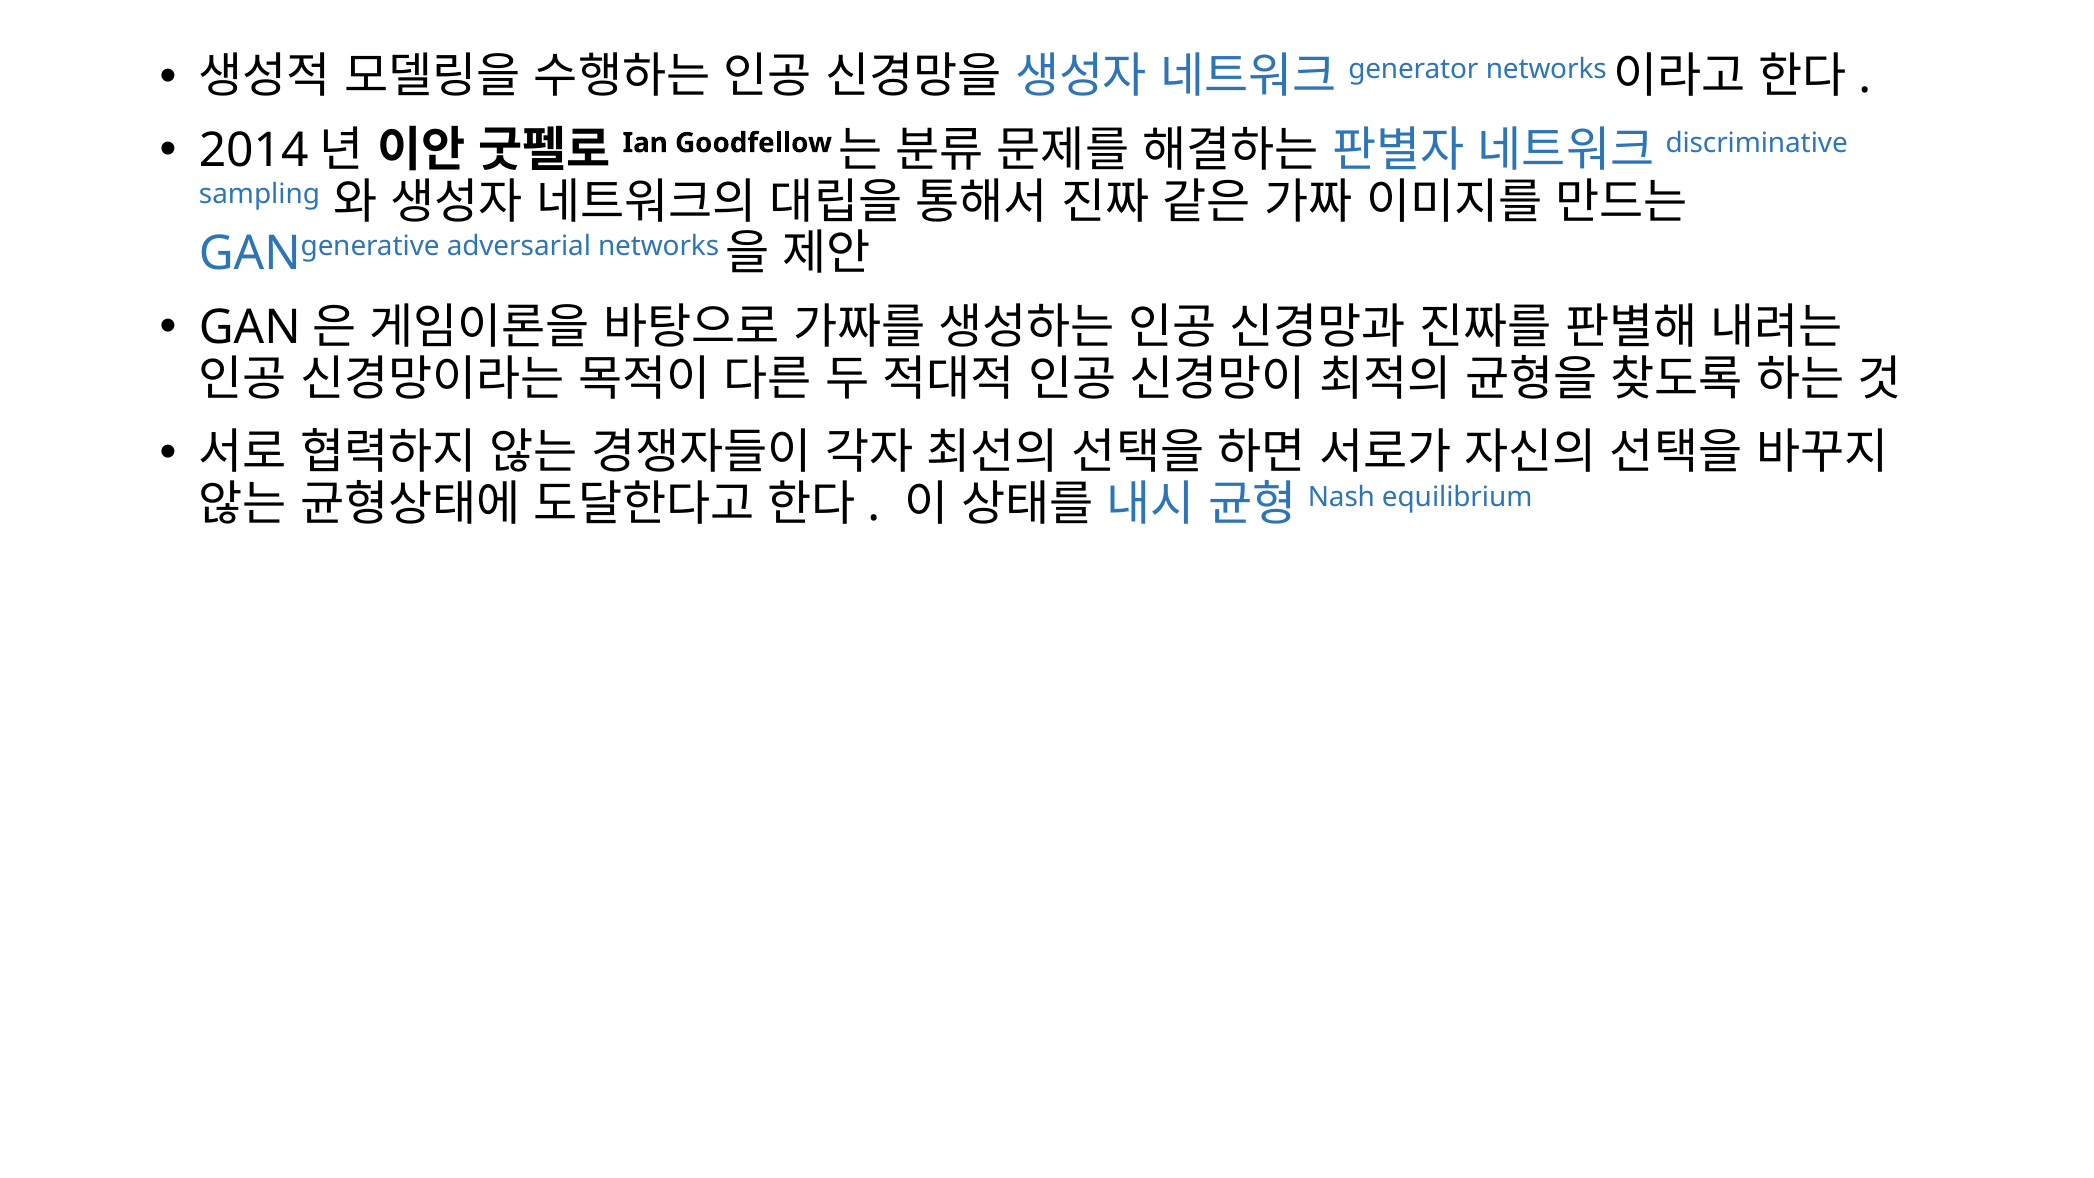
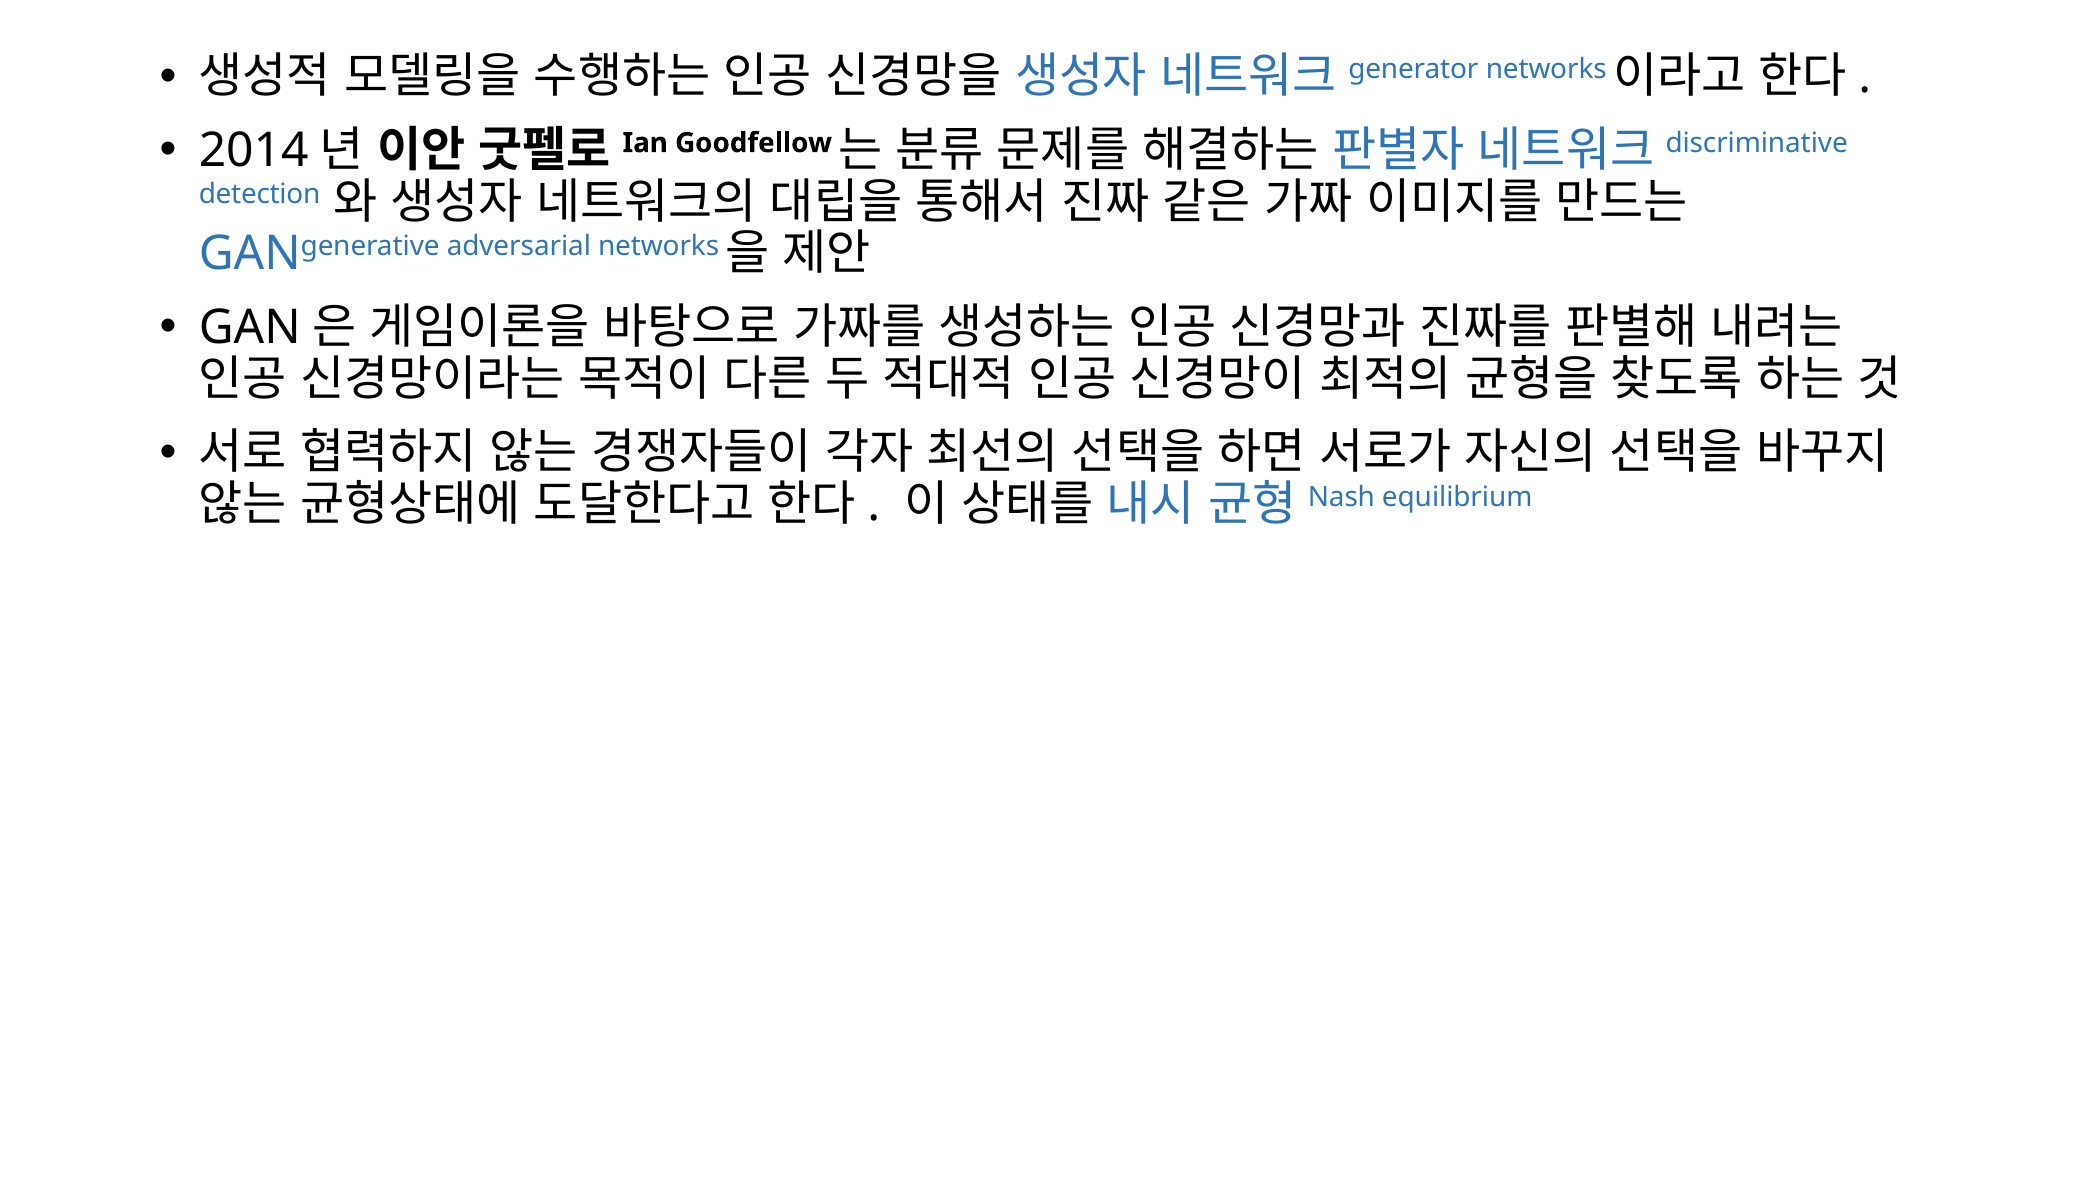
sampling: sampling -> detection
